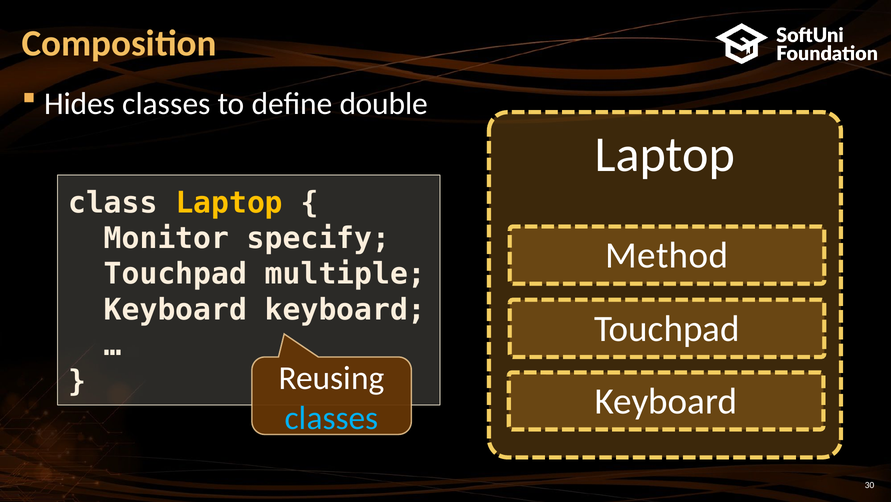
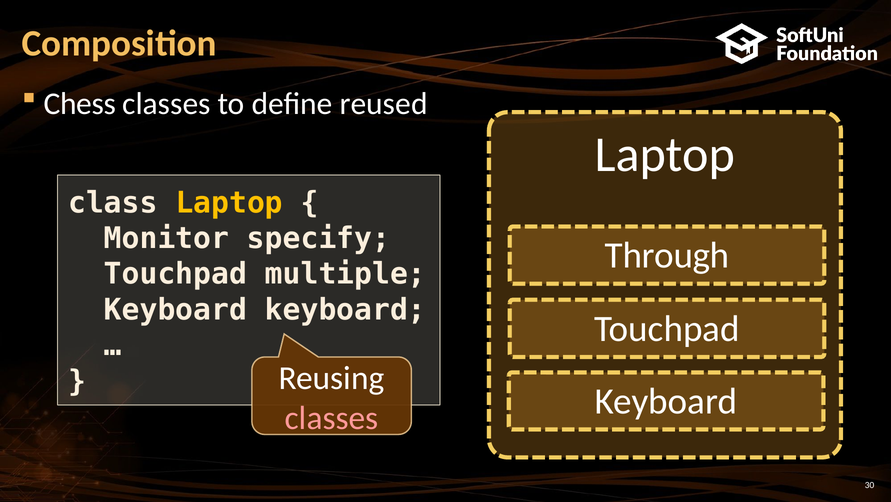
Hides: Hides -> Chess
double: double -> reused
Method: Method -> Through
classes at (332, 418) colour: light blue -> pink
